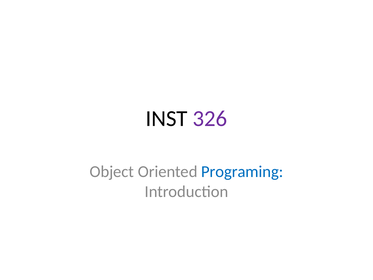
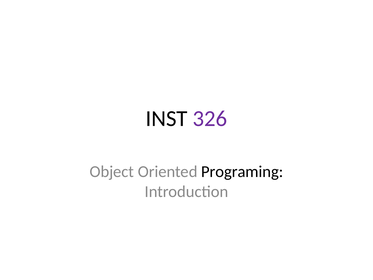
Programing colour: blue -> black
